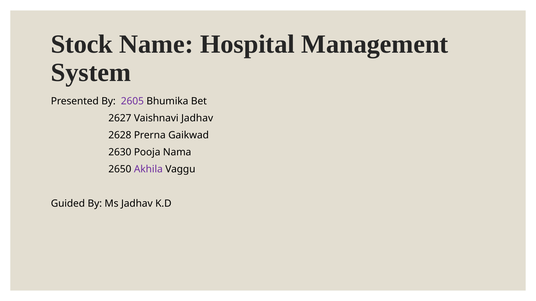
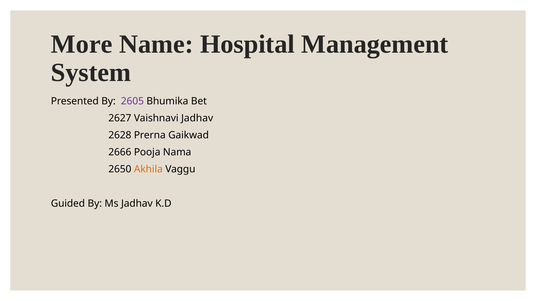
Stock: Stock -> More
2630: 2630 -> 2666
Akhila colour: purple -> orange
